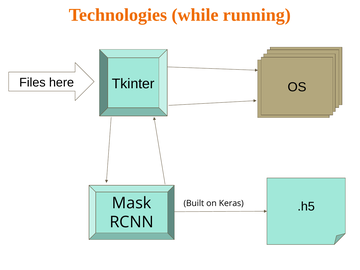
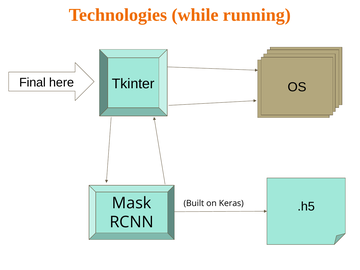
Files: Files -> Final
